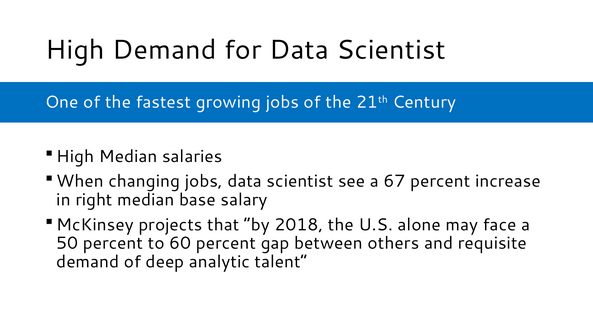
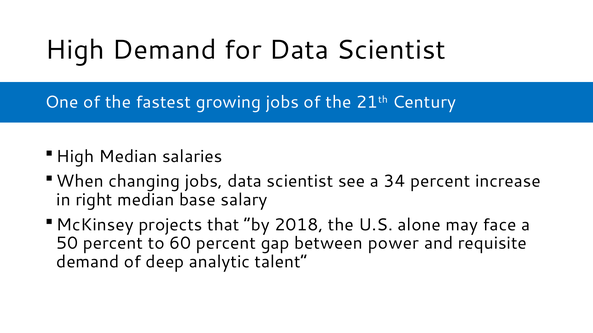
67: 67 -> 34
others: others -> power
